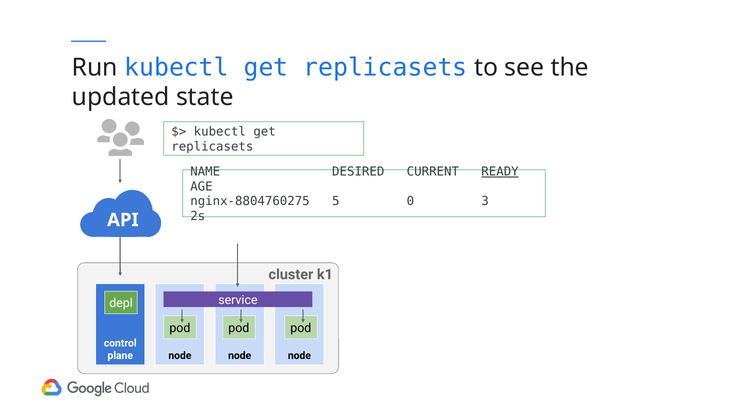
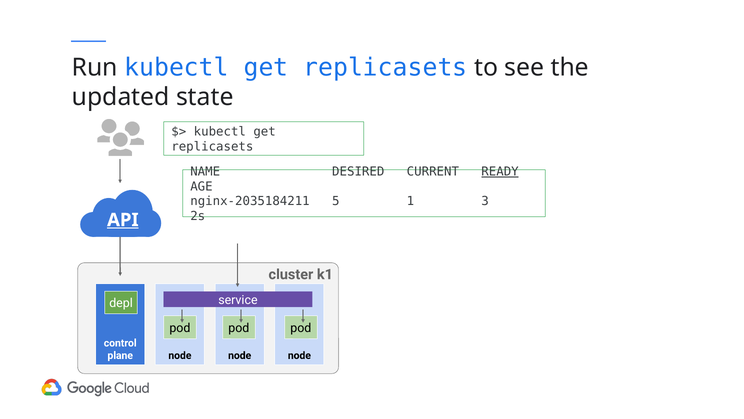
nginx-8804760275: nginx-8804760275 -> nginx-2035184211
0: 0 -> 1
API underline: none -> present
